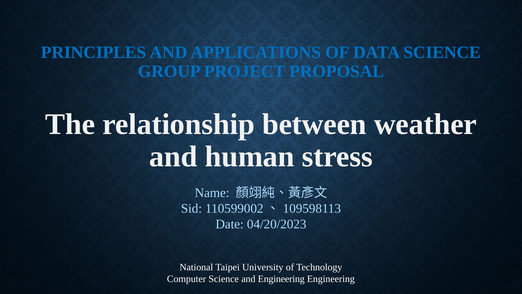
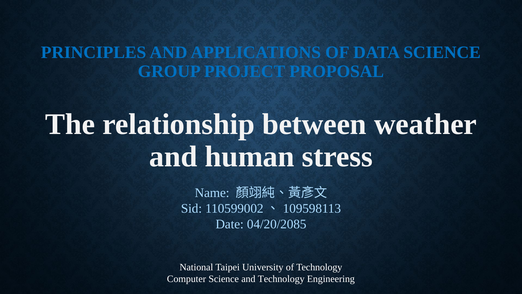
04/20/2023: 04/20/2023 -> 04/20/2085
and Engineering: Engineering -> Technology
